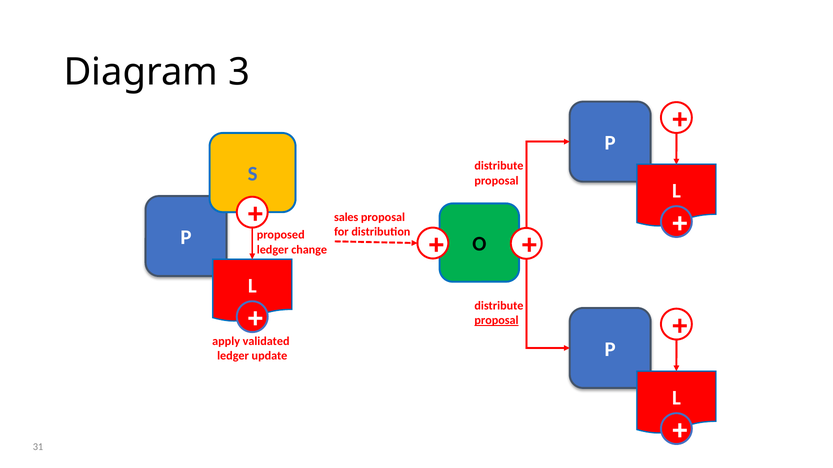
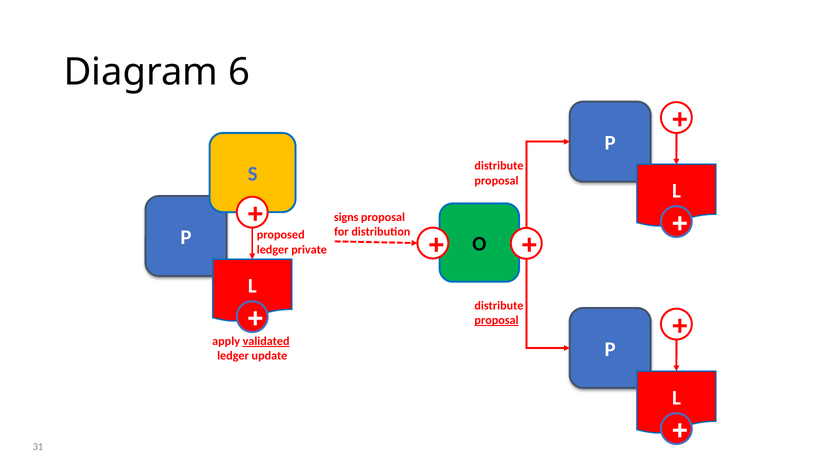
3: 3 -> 6
sales: sales -> signs
change: change -> private
validated underline: none -> present
